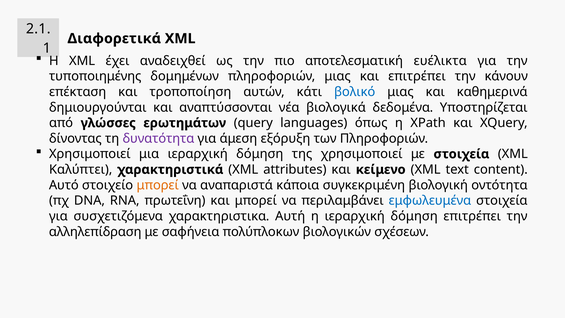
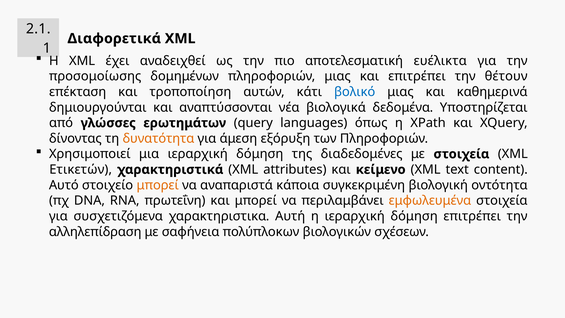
τυποποιημένης: τυποποιημένης -> προσομοίωσης
κάνουν: κάνουν -> θέτουν
δυνατότητα colour: purple -> orange
της χρησιμοποιεί: χρησιμοποιεί -> διαδεδομένες
Καλύπτει: Καλύπτει -> Ετικετών
εμφωλευμένα colour: blue -> orange
